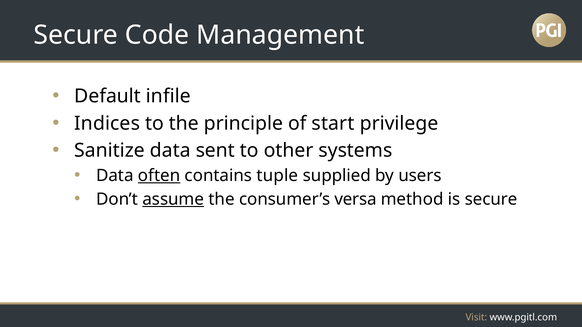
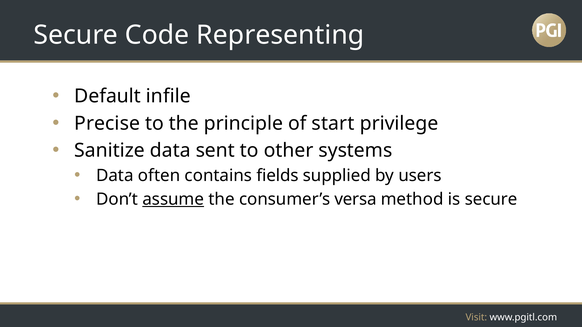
Management: Management -> Representing
Indices: Indices -> Precise
often underline: present -> none
tuple: tuple -> fields
